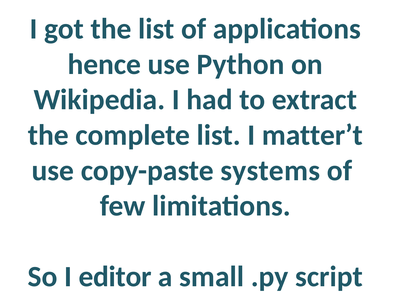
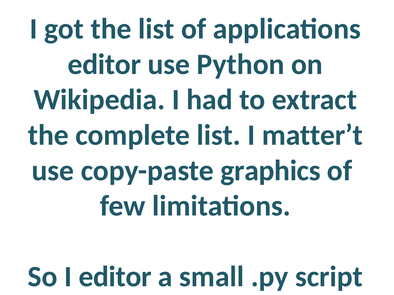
hence at (104, 64): hence -> editor
systems: systems -> graphics
